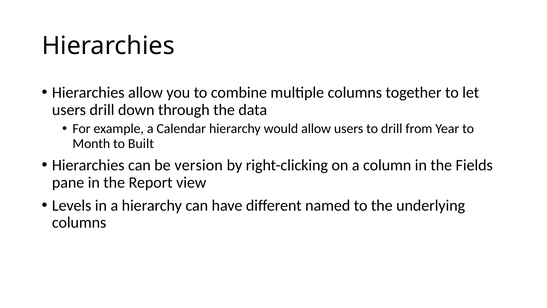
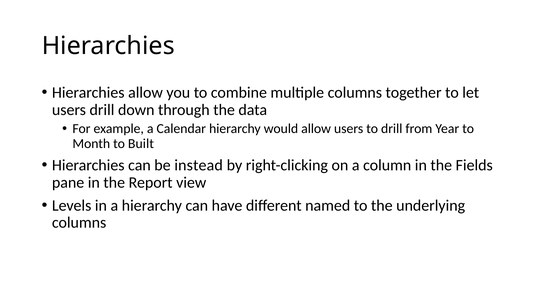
version: version -> instead
